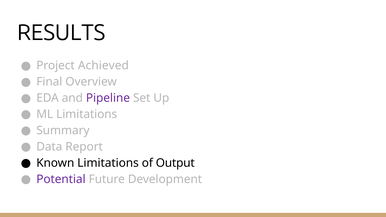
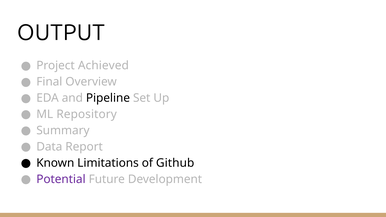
RESULTS: RESULTS -> OUTPUT
Pipeline colour: purple -> black
ML Limitations: Limitations -> Repository
Output: Output -> Github
